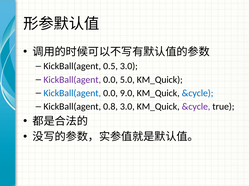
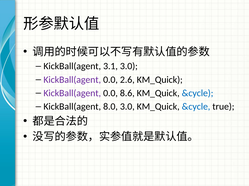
0.5: 0.5 -> 3.1
5.0: 5.0 -> 2.6
KickBall(agent at (72, 93) colour: blue -> purple
9.0: 9.0 -> 8.6
0.8: 0.8 -> 8.0
&cycle at (196, 107) colour: purple -> blue
